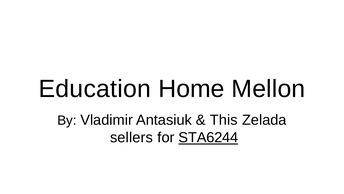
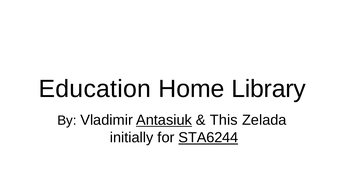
Mellon: Mellon -> Library
Antasiuk underline: none -> present
sellers: sellers -> initially
